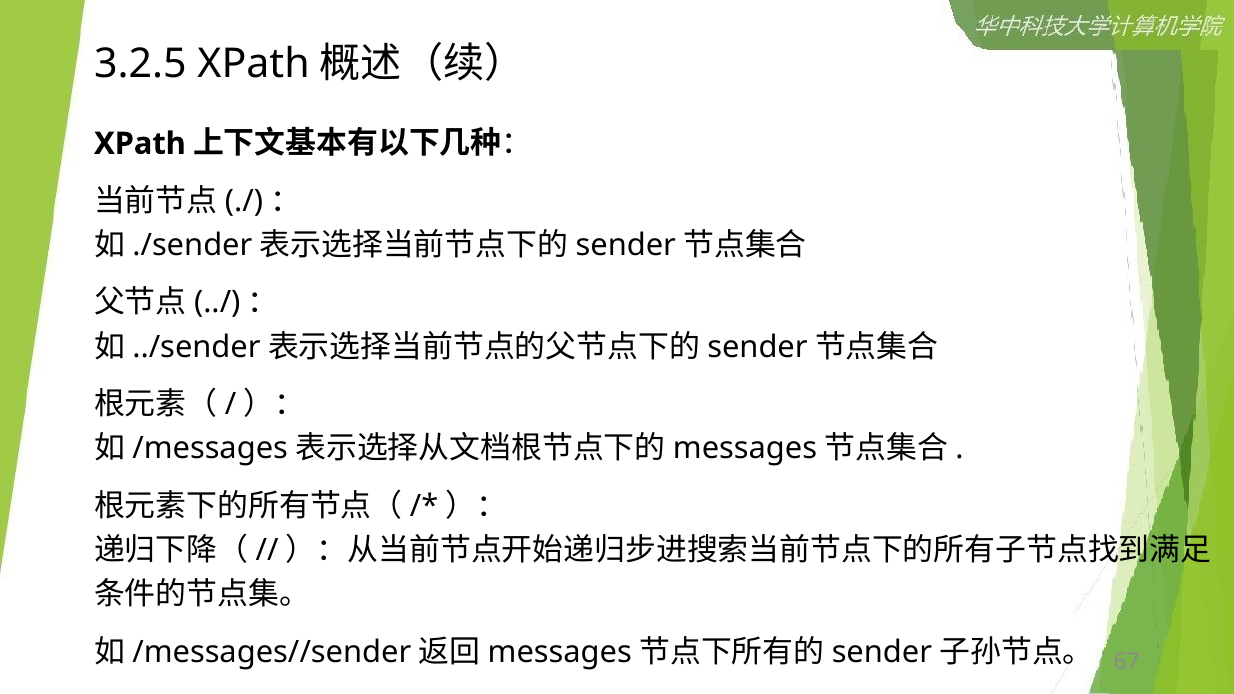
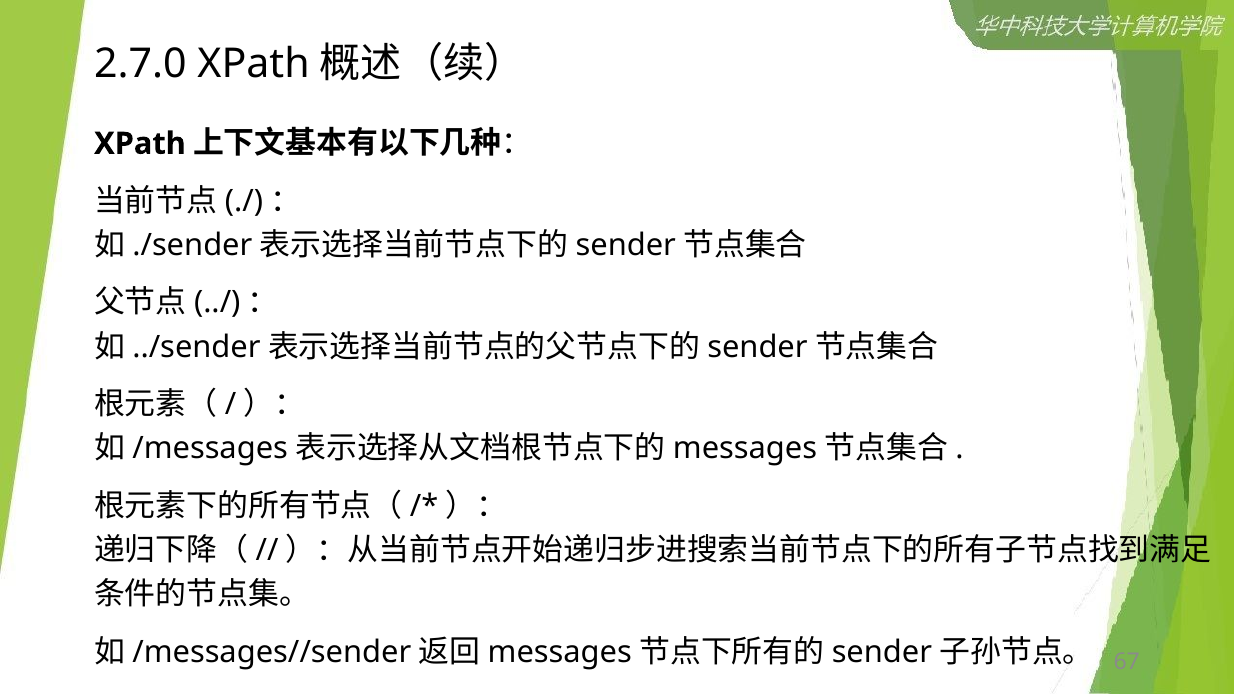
3.2.5: 3.2.5 -> 2.7.0
